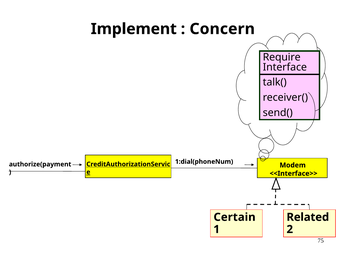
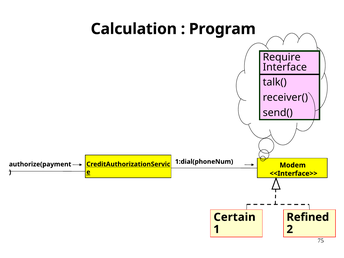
Implement: Implement -> Calculation
Concern: Concern -> Program
Related: Related -> Refined
